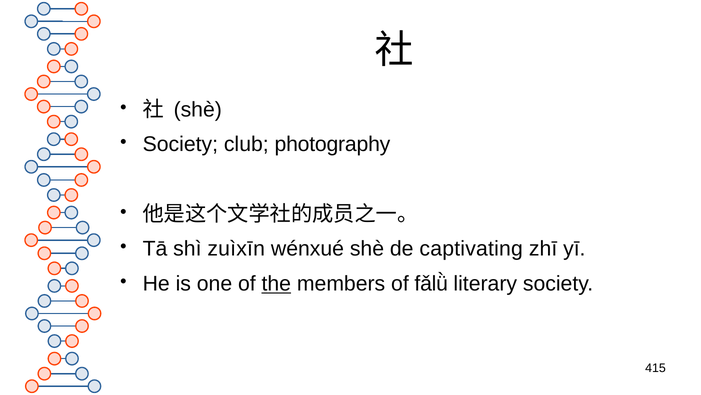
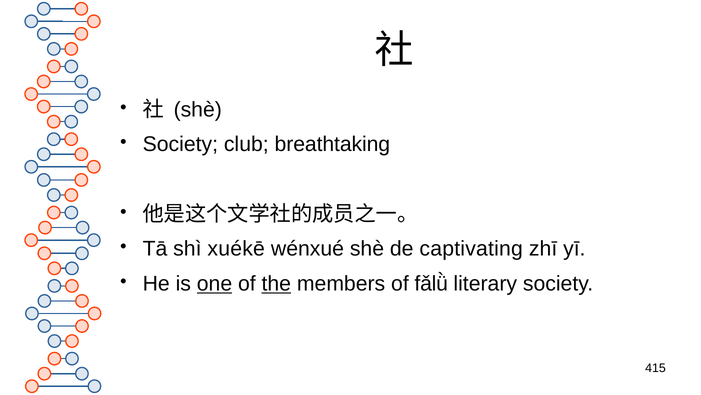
photography: photography -> breathtaking
zuìxīn: zuìxīn -> xuékē
one underline: none -> present
